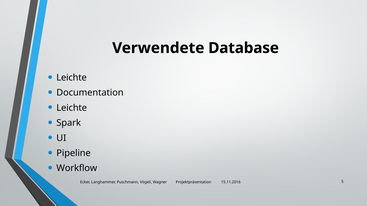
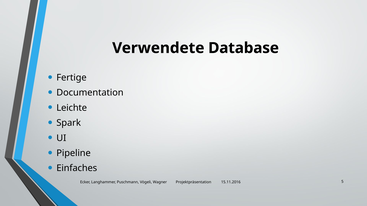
Leichte at (72, 78): Leichte -> Fertige
Workflow: Workflow -> Einfaches
